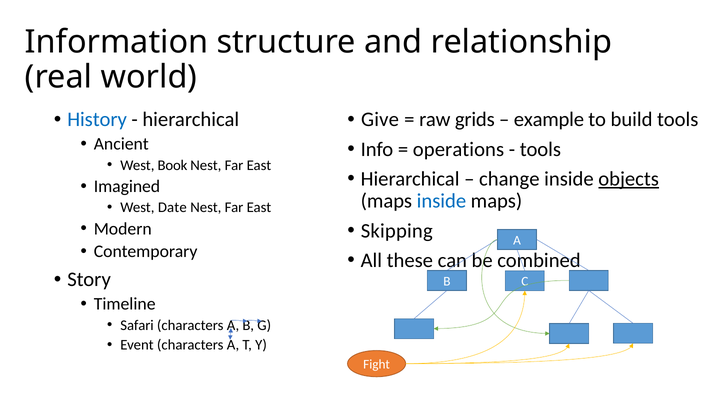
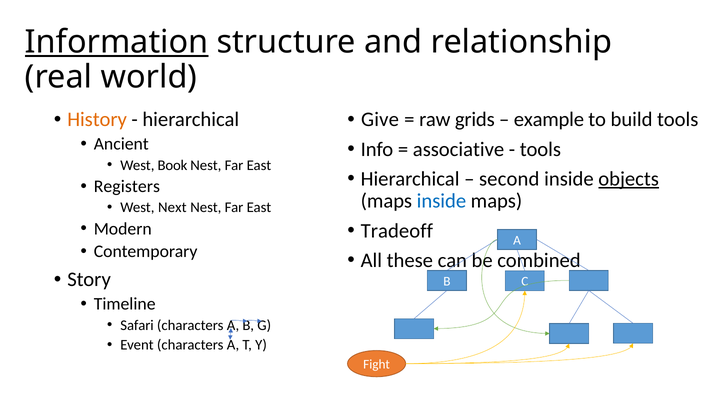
Information underline: none -> present
History colour: blue -> orange
operations: operations -> associative
change: change -> second
Imagined: Imagined -> Registers
Date: Date -> Next
Skipping: Skipping -> Tradeoff
